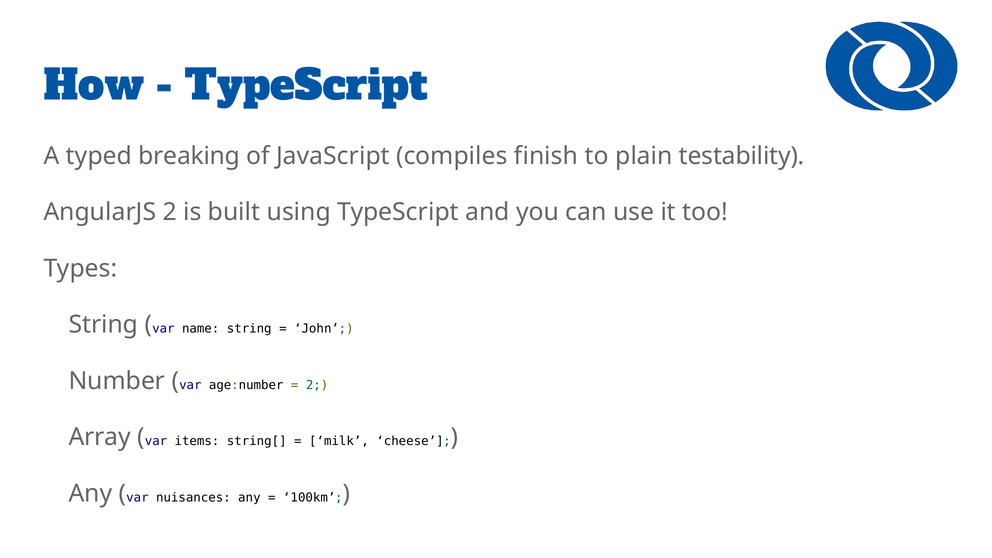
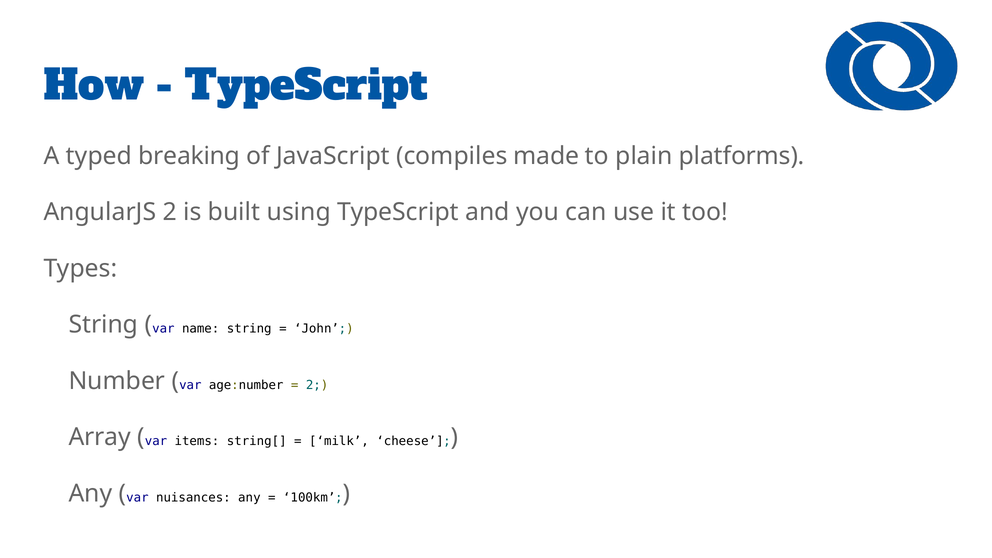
finish: finish -> made
testability: testability -> platforms
